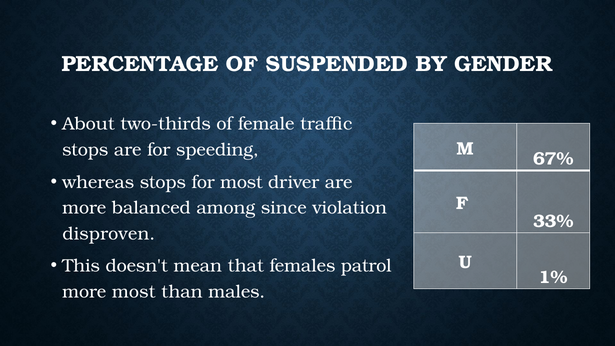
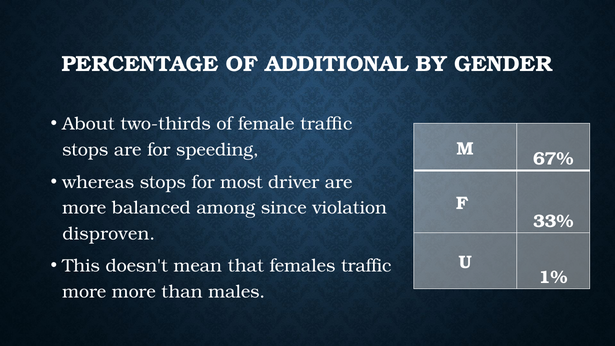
SUSPENDED: SUSPENDED -> ADDITIONAL
females patrol: patrol -> traffic
more most: most -> more
